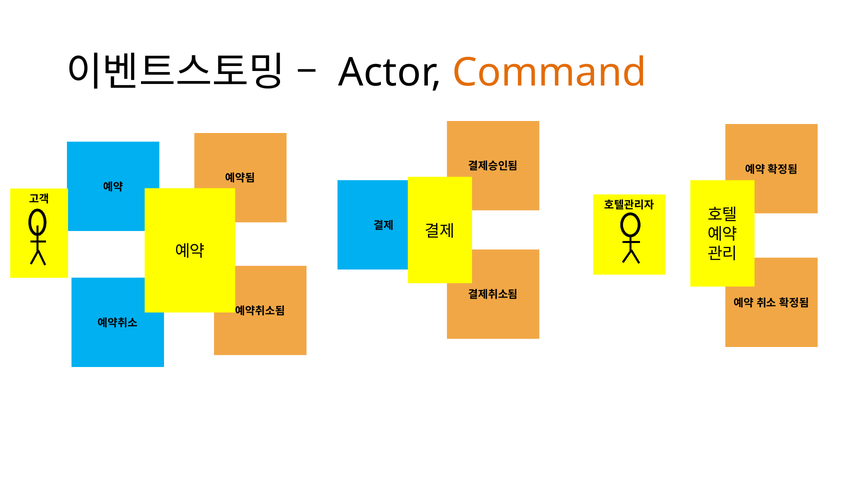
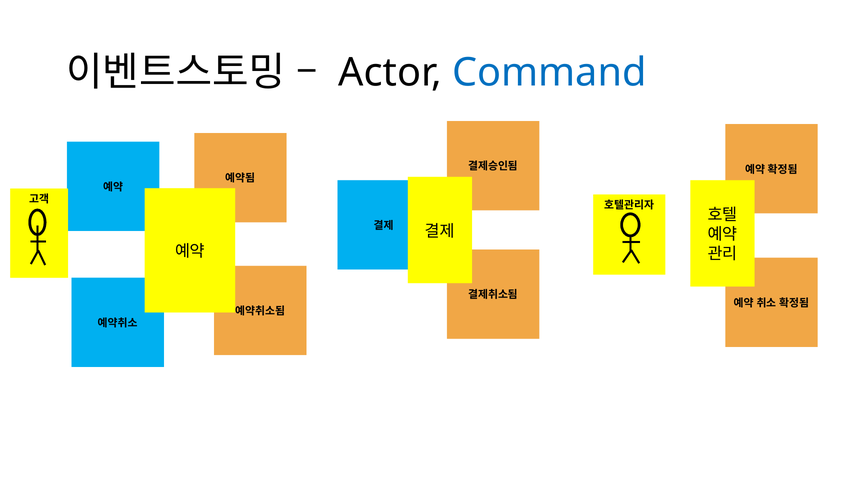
Command colour: orange -> blue
